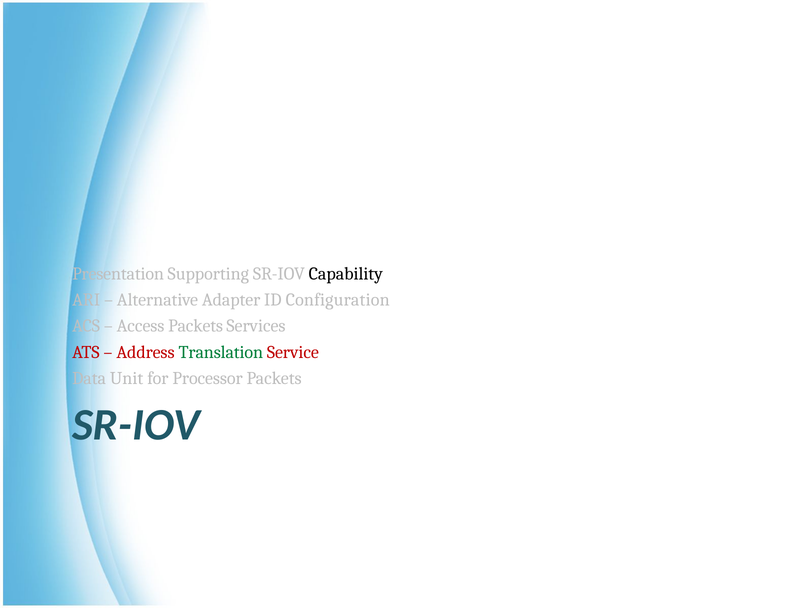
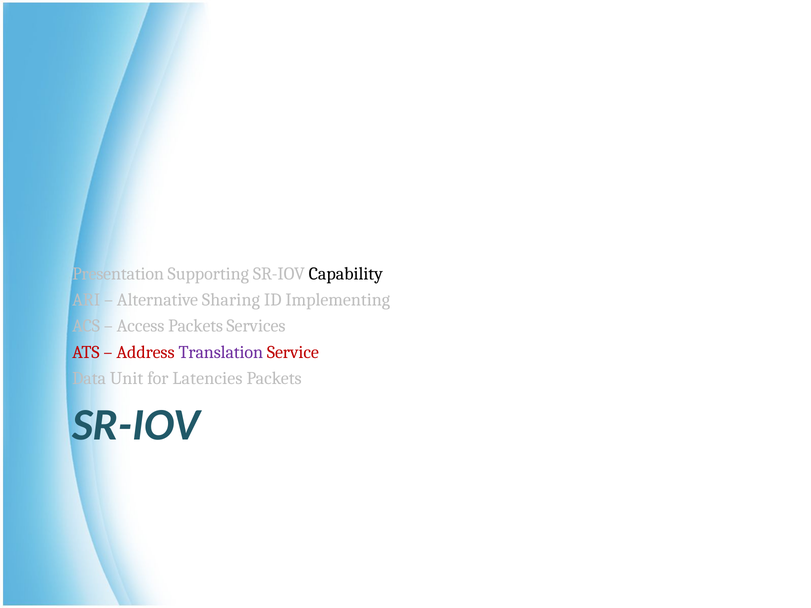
Adapter: Adapter -> Sharing
Configuration: Configuration -> Implementing
Translation colour: green -> purple
Processor: Processor -> Latencies
